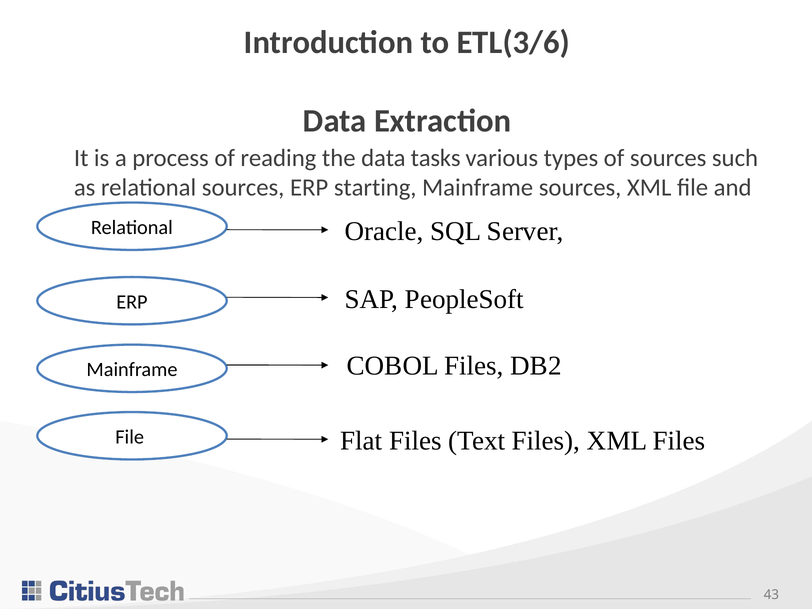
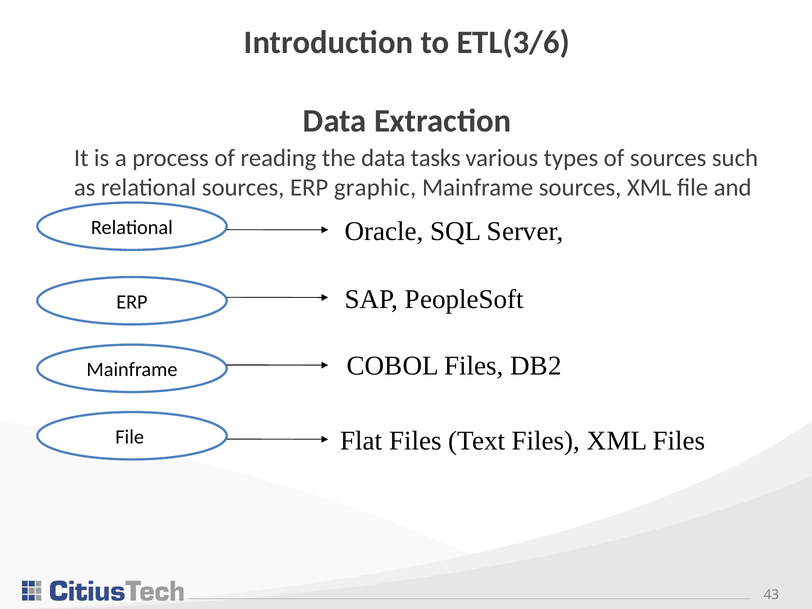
starting: starting -> graphic
